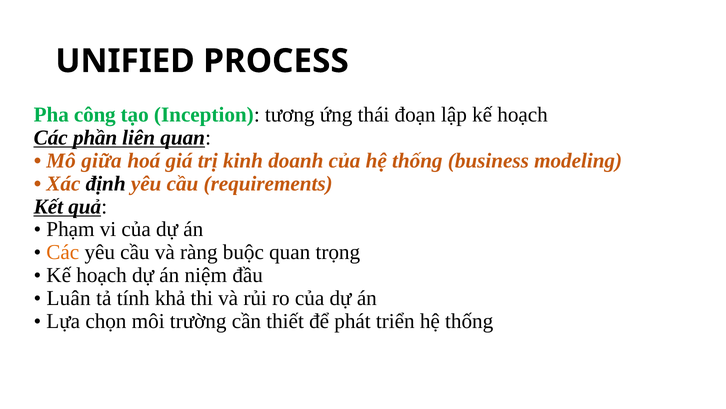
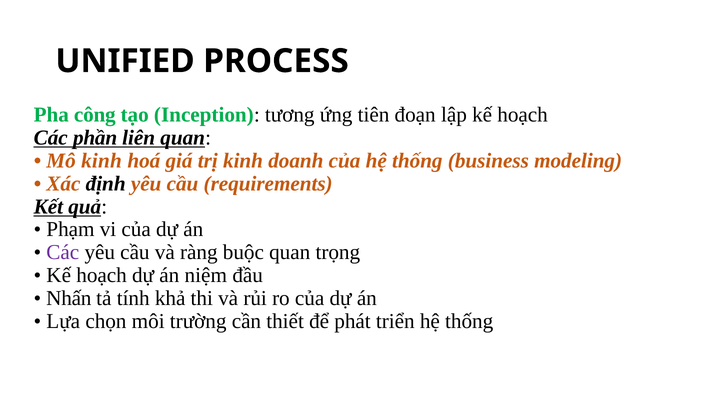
thái: thái -> tiên
Mô giữa: giữa -> kinh
Các at (63, 252) colour: orange -> purple
Luân: Luân -> Nhấn
